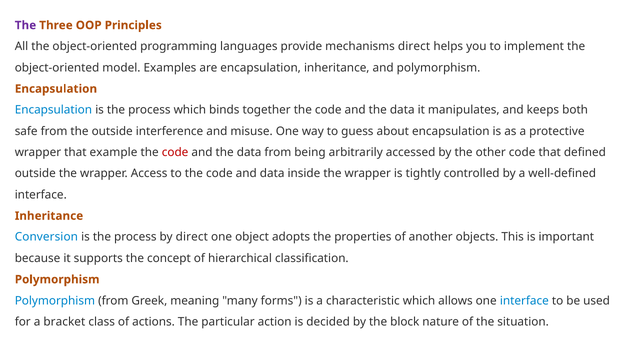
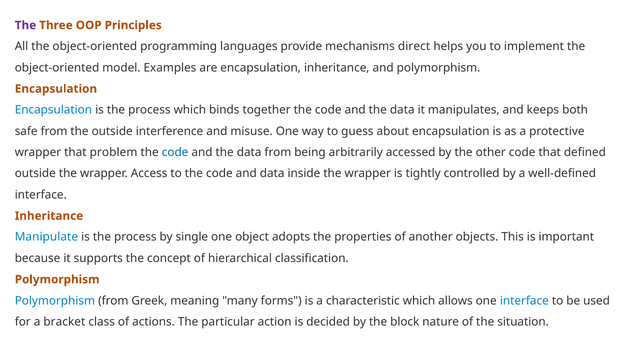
example: example -> problem
code at (175, 152) colour: red -> blue
Conversion: Conversion -> Manipulate
by direct: direct -> single
